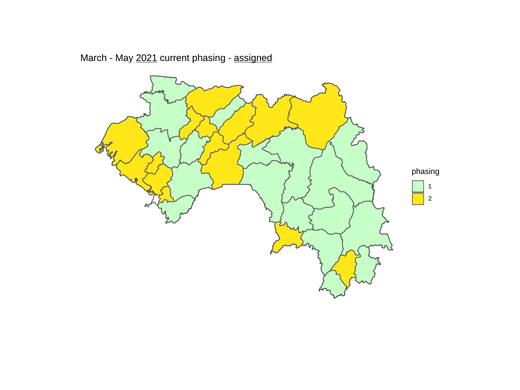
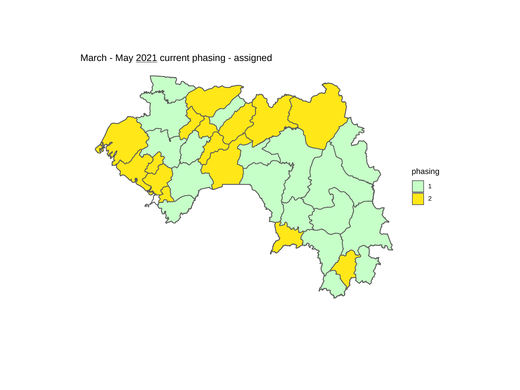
assigned underline: present -> none
